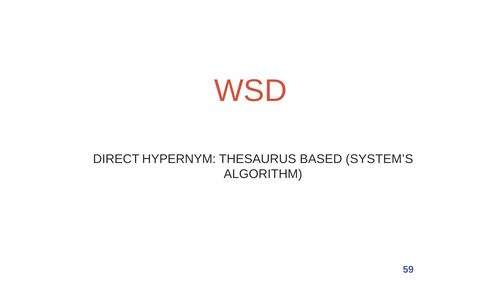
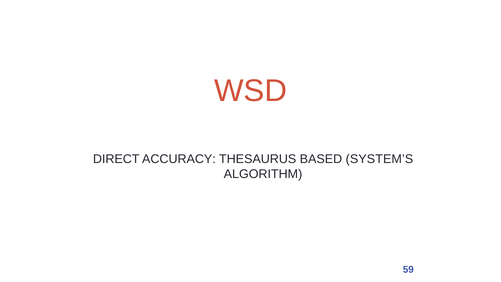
HYPERNYM: HYPERNYM -> ACCURACY
